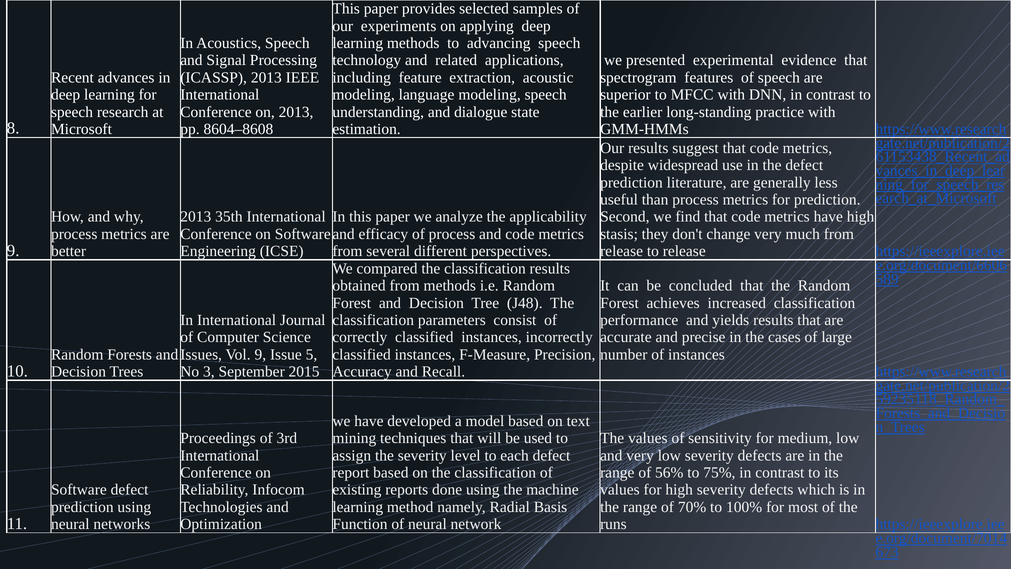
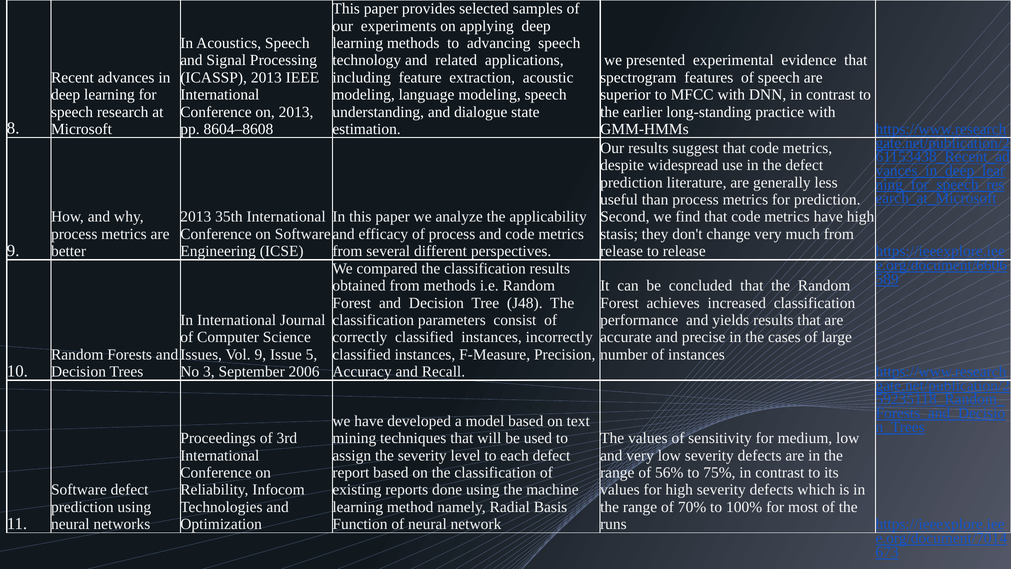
2015: 2015 -> 2006
